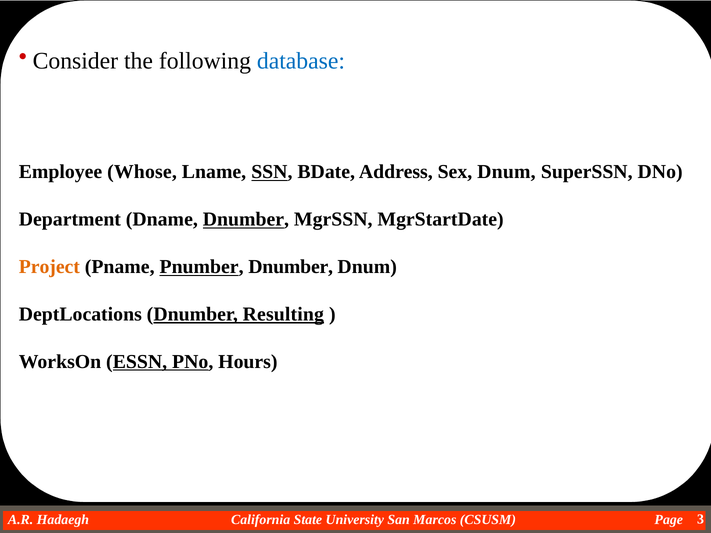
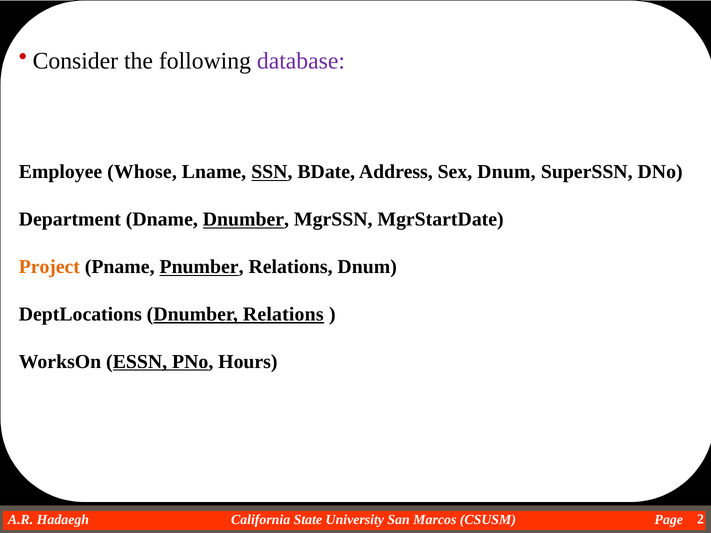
database colour: blue -> purple
Pnumber Dnumber: Dnumber -> Relations
Dnumber Resulting: Resulting -> Relations
3: 3 -> 2
